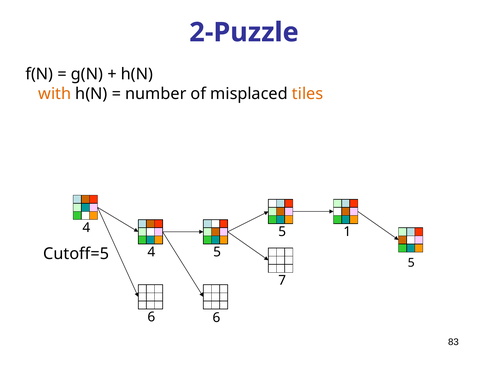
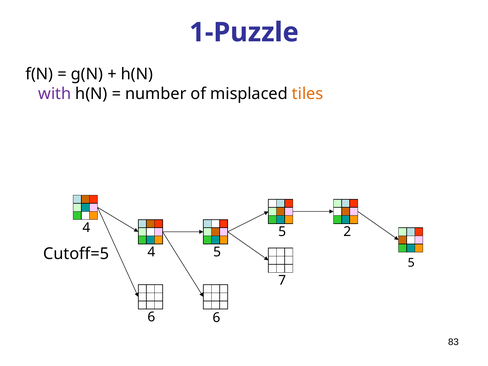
2-Puzzle: 2-Puzzle -> 1-Puzzle
with colour: orange -> purple
1: 1 -> 2
